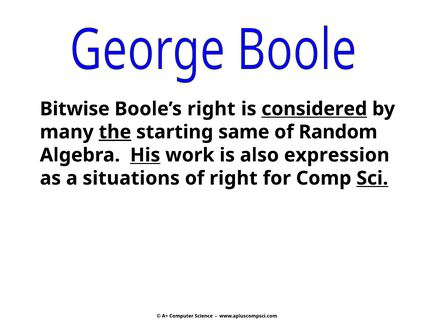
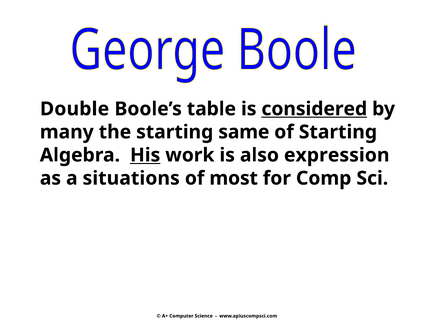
Bitwise: Bitwise -> Double
Boole’s right: right -> table
the underline: present -> none
of Random: Random -> Starting
of right: right -> most
Sci underline: present -> none
